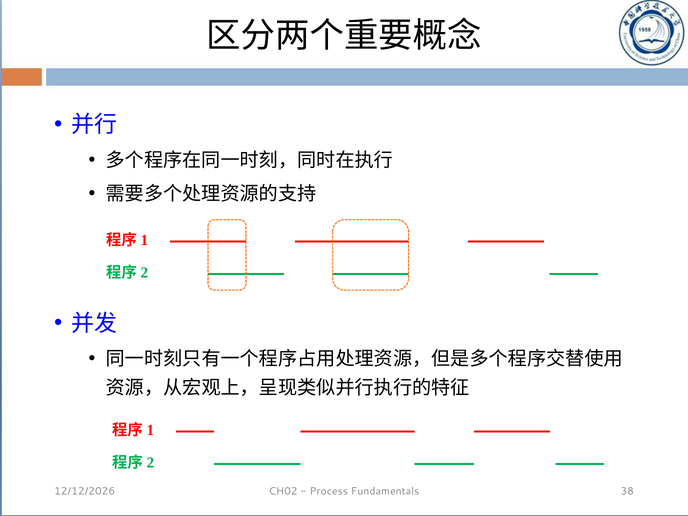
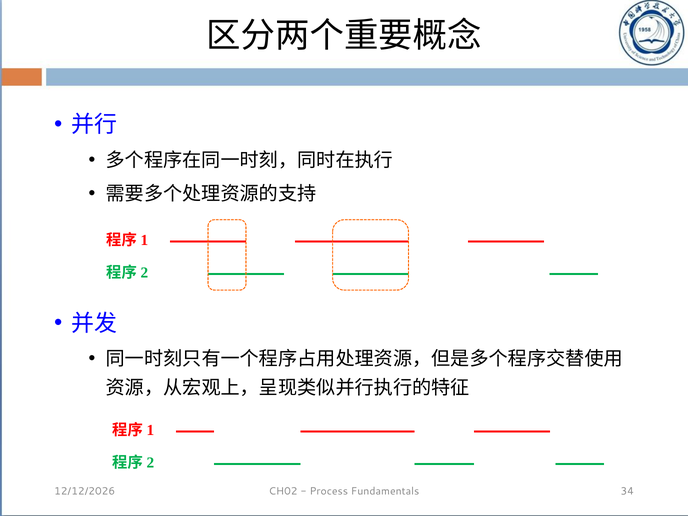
38: 38 -> 34
